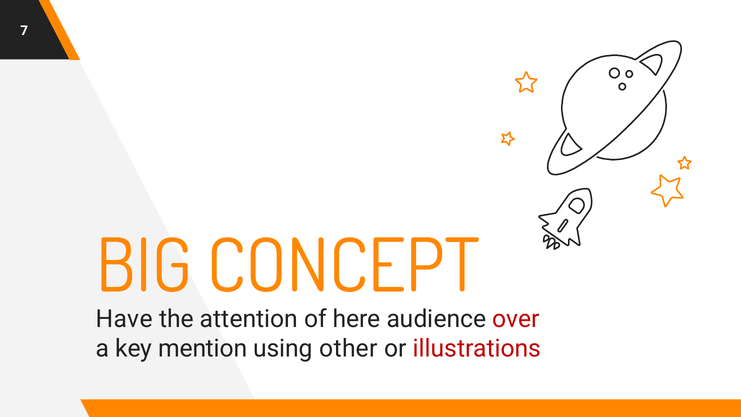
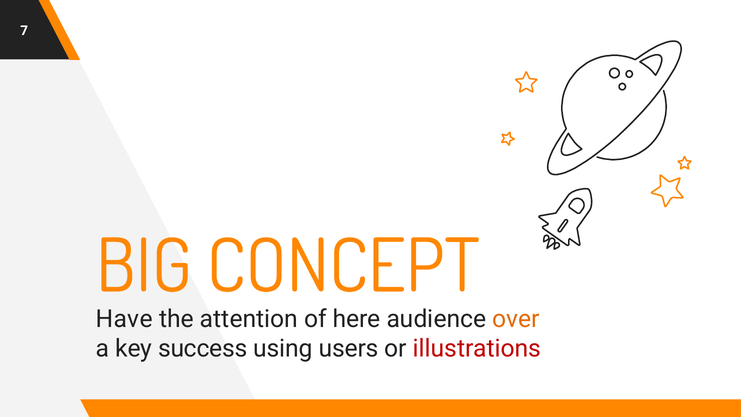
over colour: red -> orange
mention: mention -> success
other: other -> users
